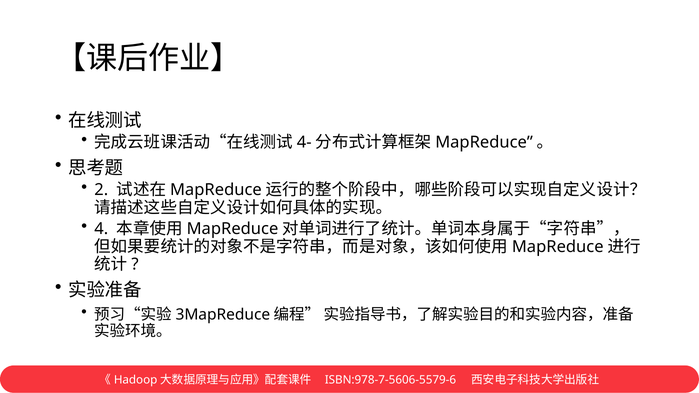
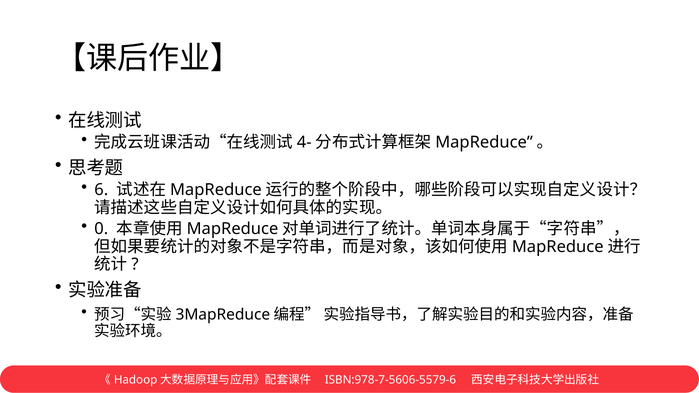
2: 2 -> 6
4: 4 -> 0
